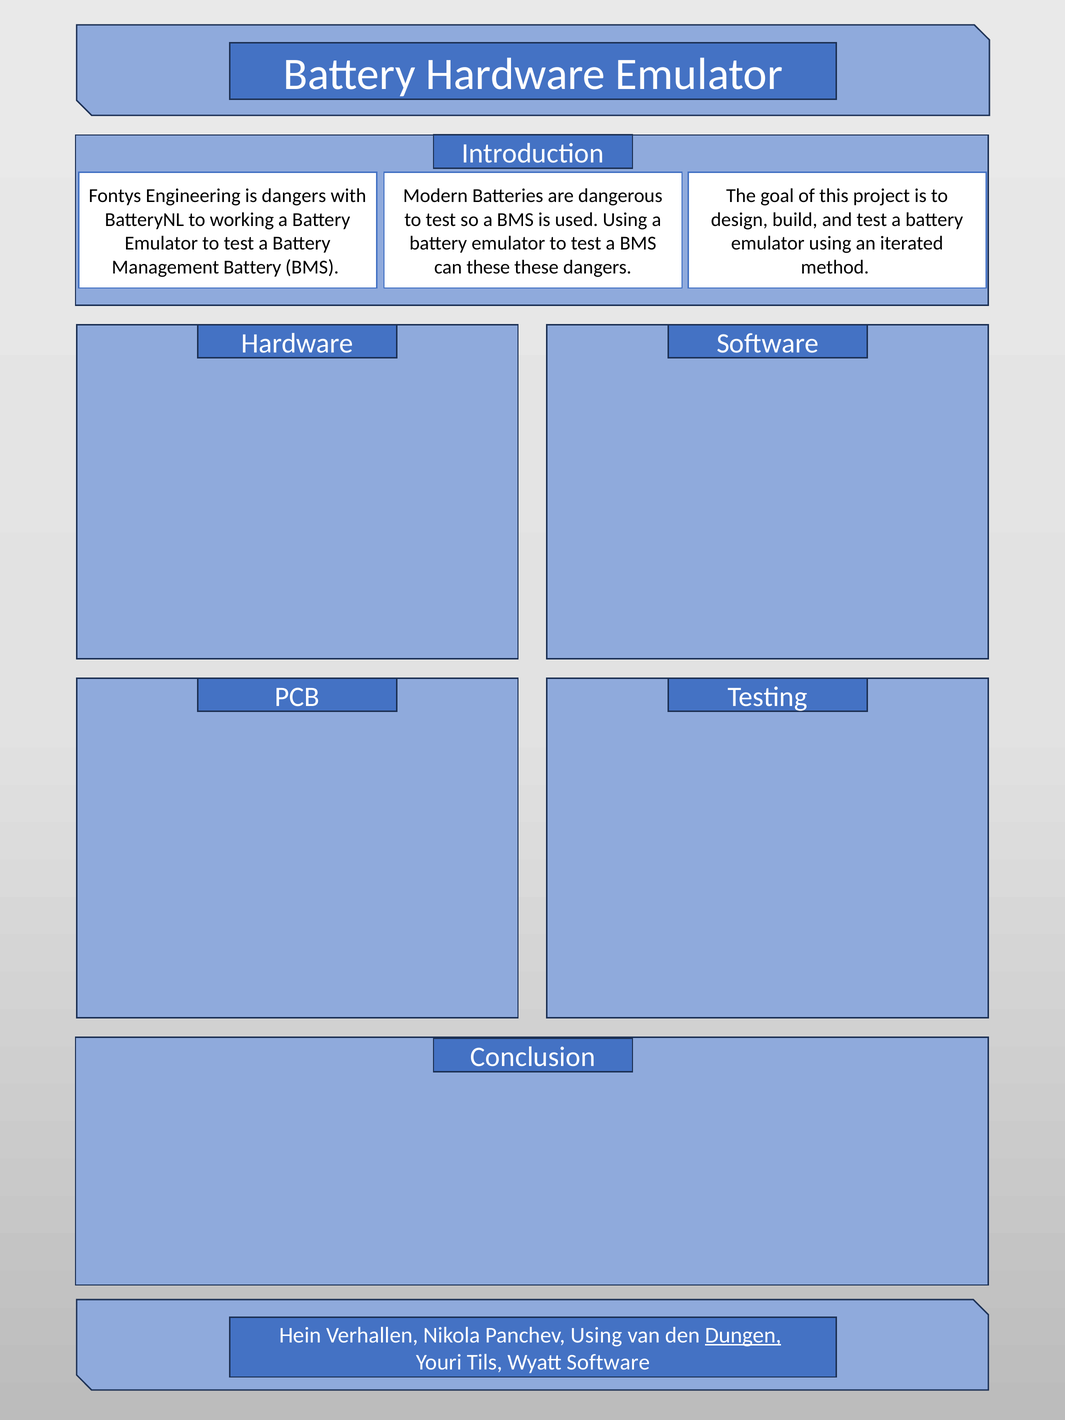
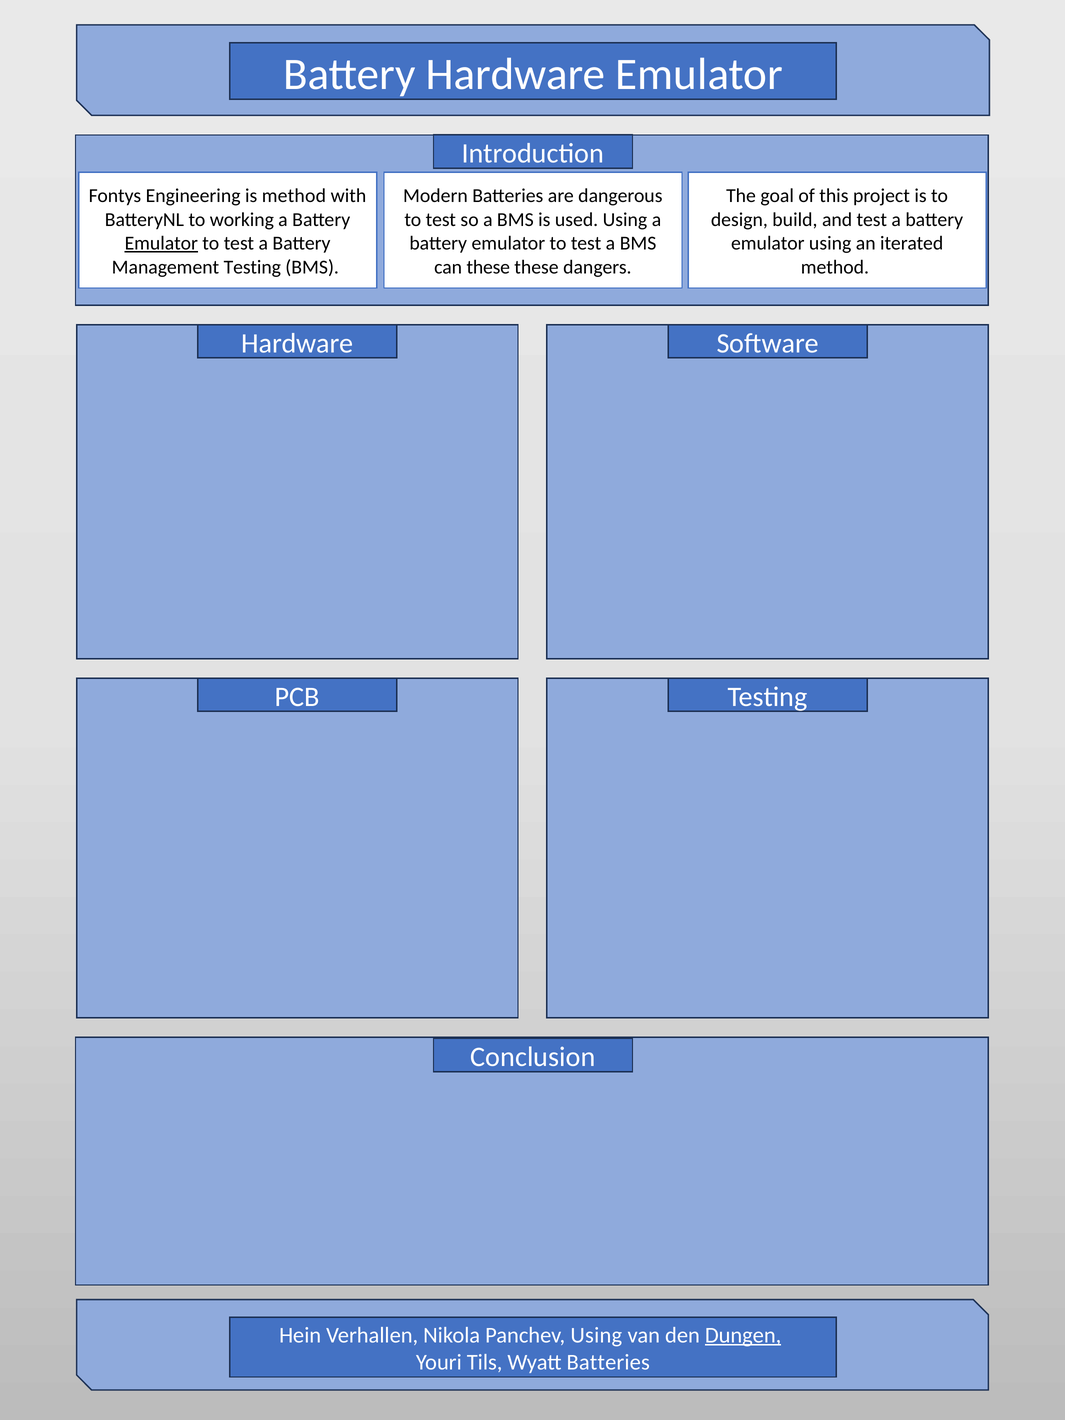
is dangers: dangers -> method
Emulator at (161, 243) underline: none -> present
Management Battery: Battery -> Testing
Wyatt Software: Software -> Batteries
